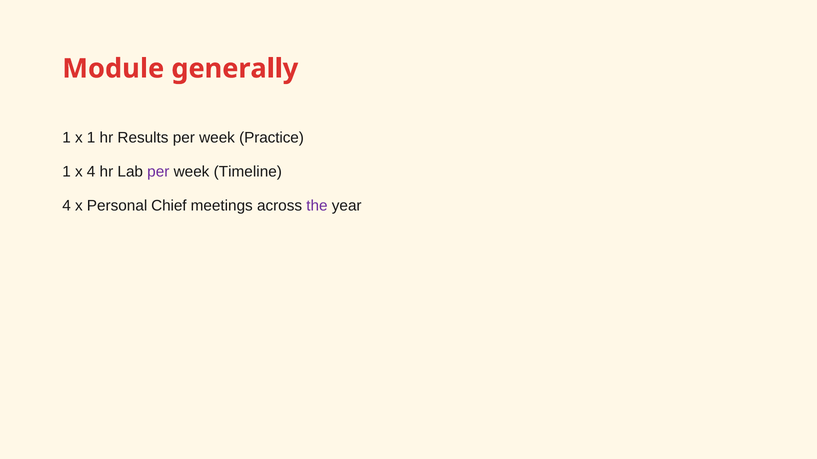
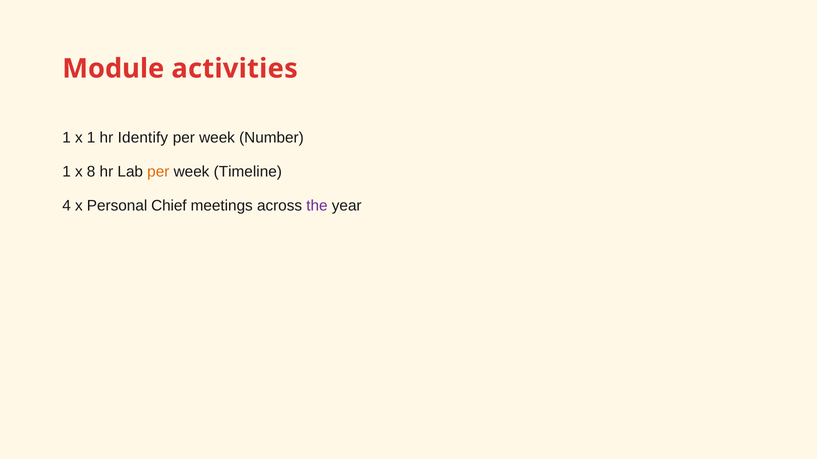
generally: generally -> activities
Results: Results -> Identify
Practice: Practice -> Number
x 4: 4 -> 8
per at (158, 172) colour: purple -> orange
